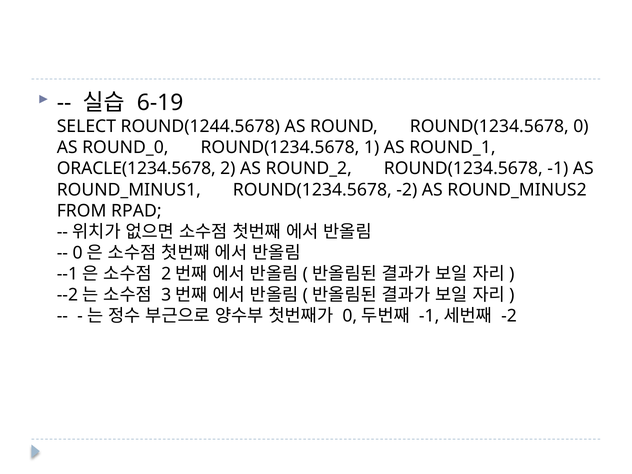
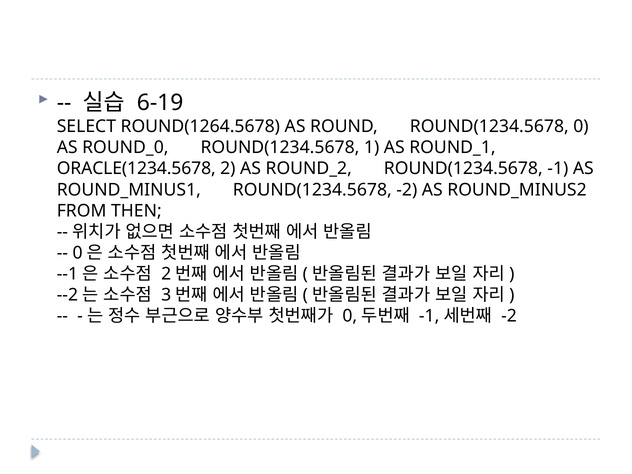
ROUND(1244.5678: ROUND(1244.5678 -> ROUND(1264.5678
RPAD: RPAD -> THEN
